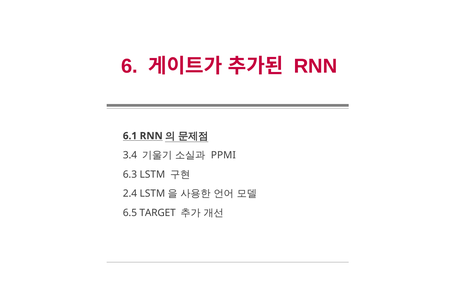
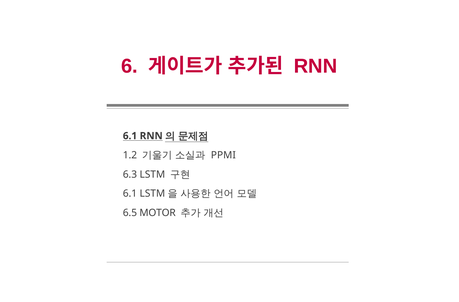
3.4: 3.4 -> 1.2
2.4 at (130, 193): 2.4 -> 6.1
TARGET: TARGET -> MOTOR
